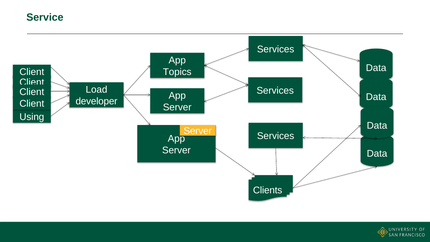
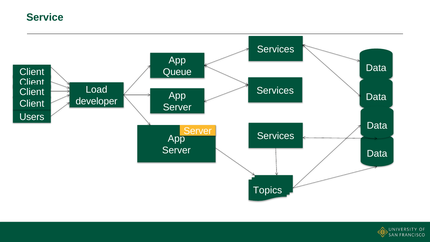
Topics: Topics -> Queue
Using: Using -> Users
Clients: Clients -> Topics
